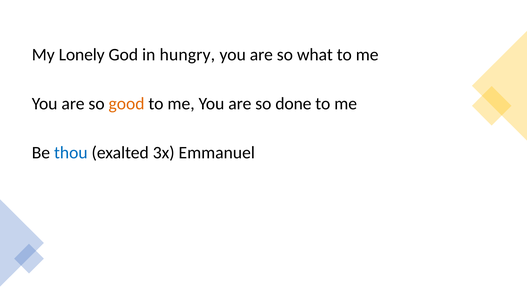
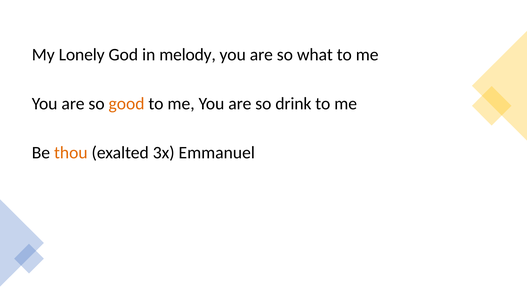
hungry: hungry -> melody
done: done -> drink
thou colour: blue -> orange
